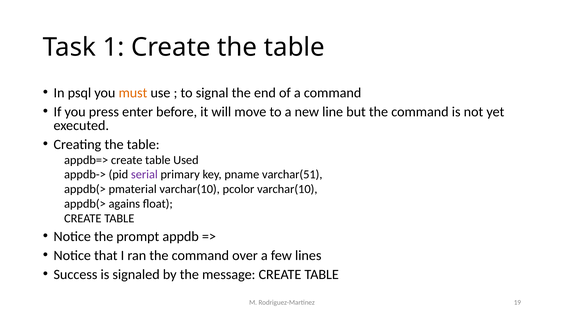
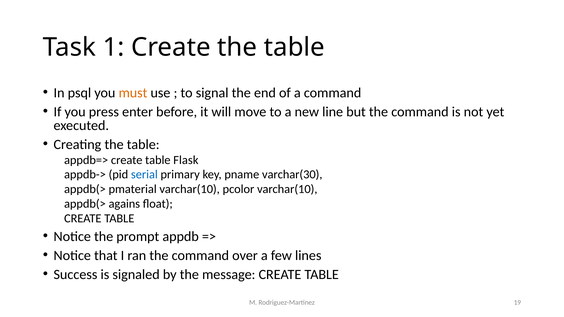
Used: Used -> Flask
serial colour: purple -> blue
varchar(51: varchar(51 -> varchar(30
